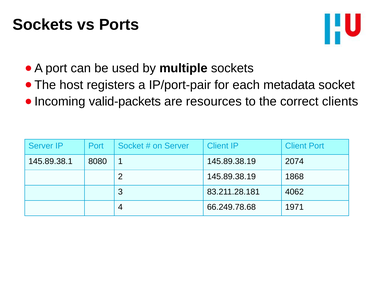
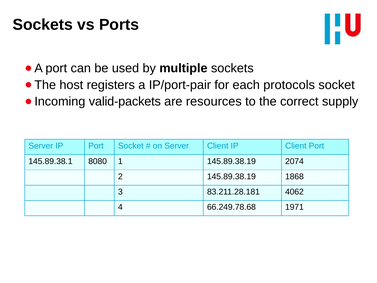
metadata: metadata -> protocols
clients: clients -> supply
